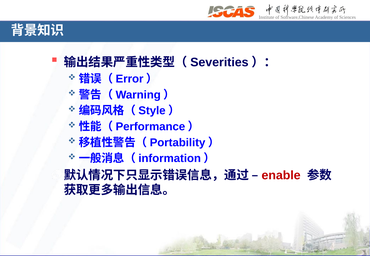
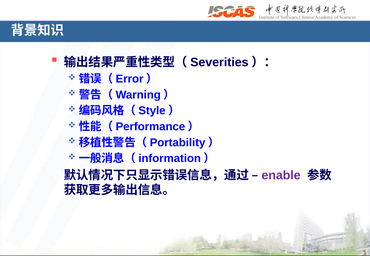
enable colour: red -> purple
